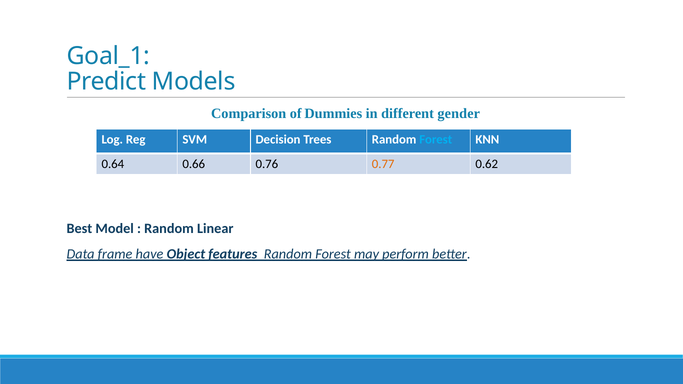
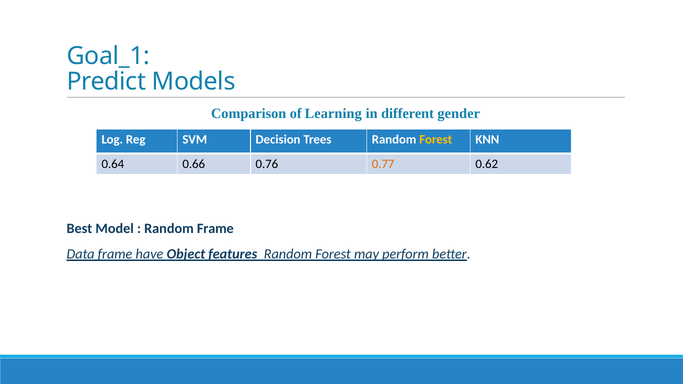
Dummies: Dummies -> Learning
Forest at (436, 140) colour: light blue -> yellow
Random Linear: Linear -> Frame
